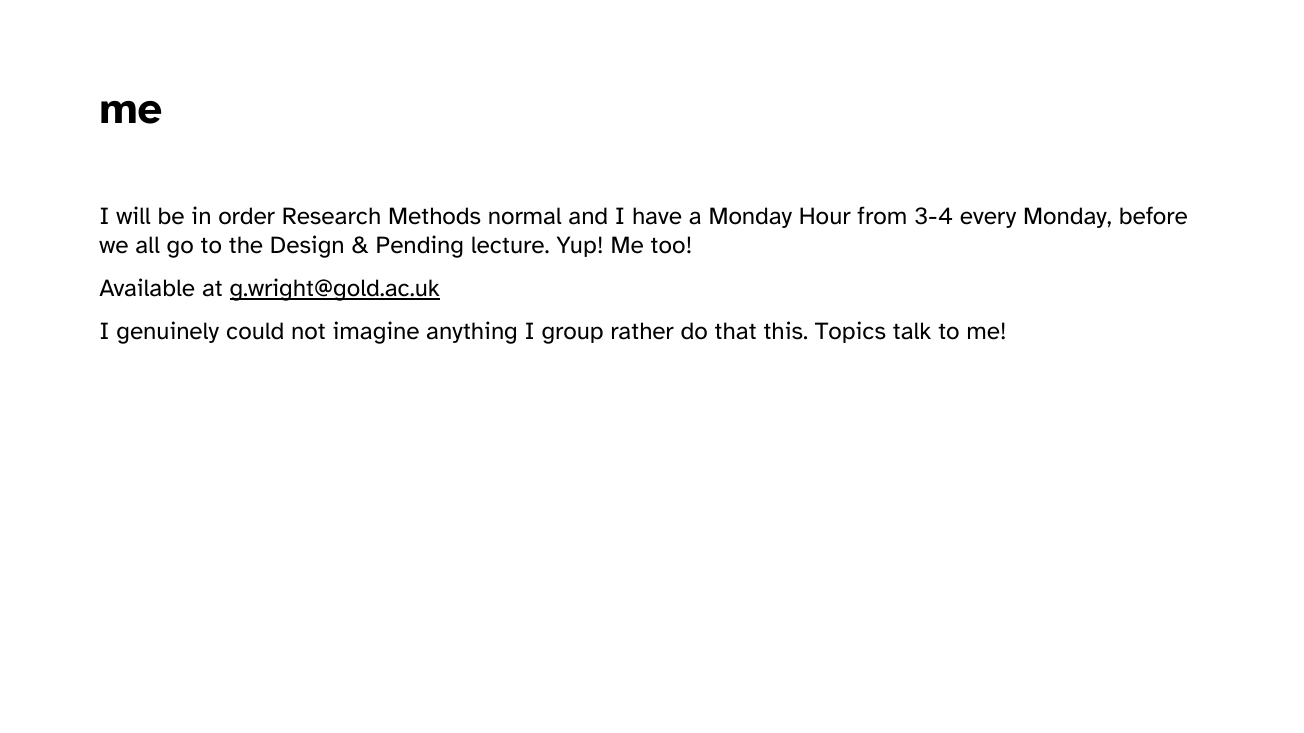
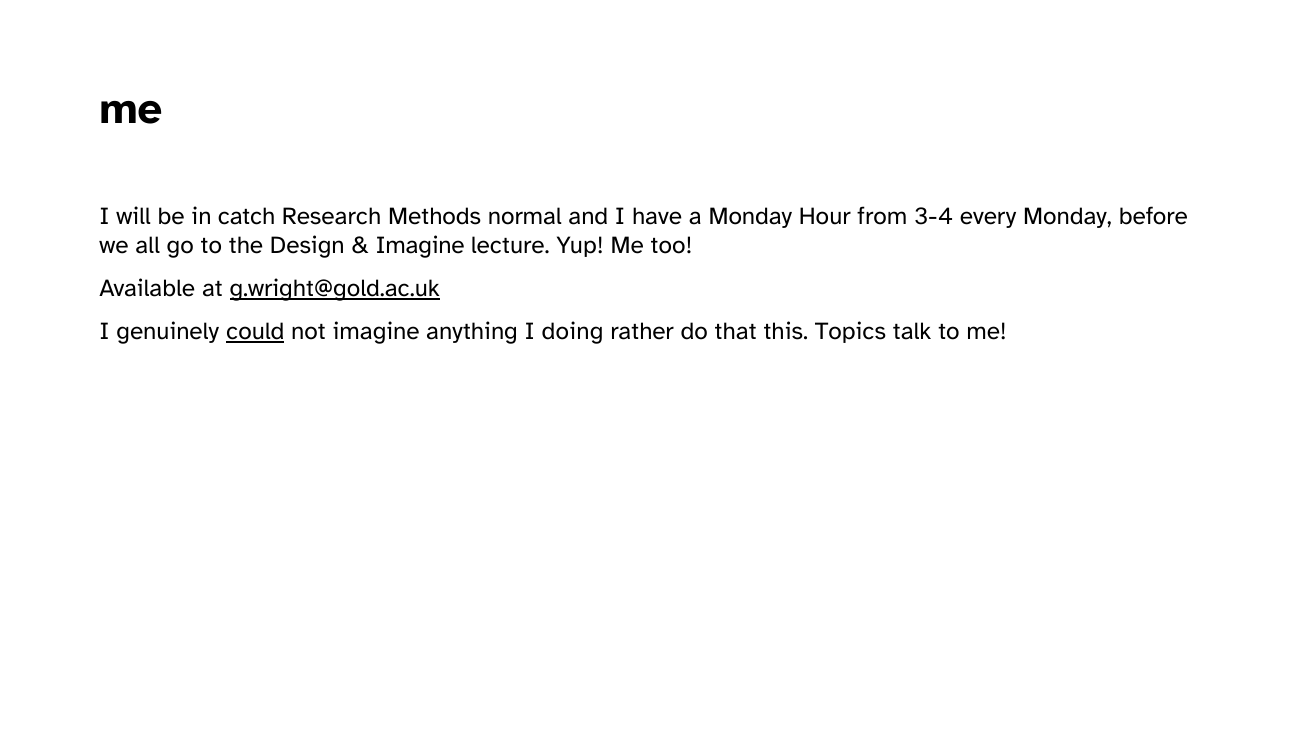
order: order -> catch
Pending at (420, 246): Pending -> Imagine
could underline: none -> present
group: group -> doing
